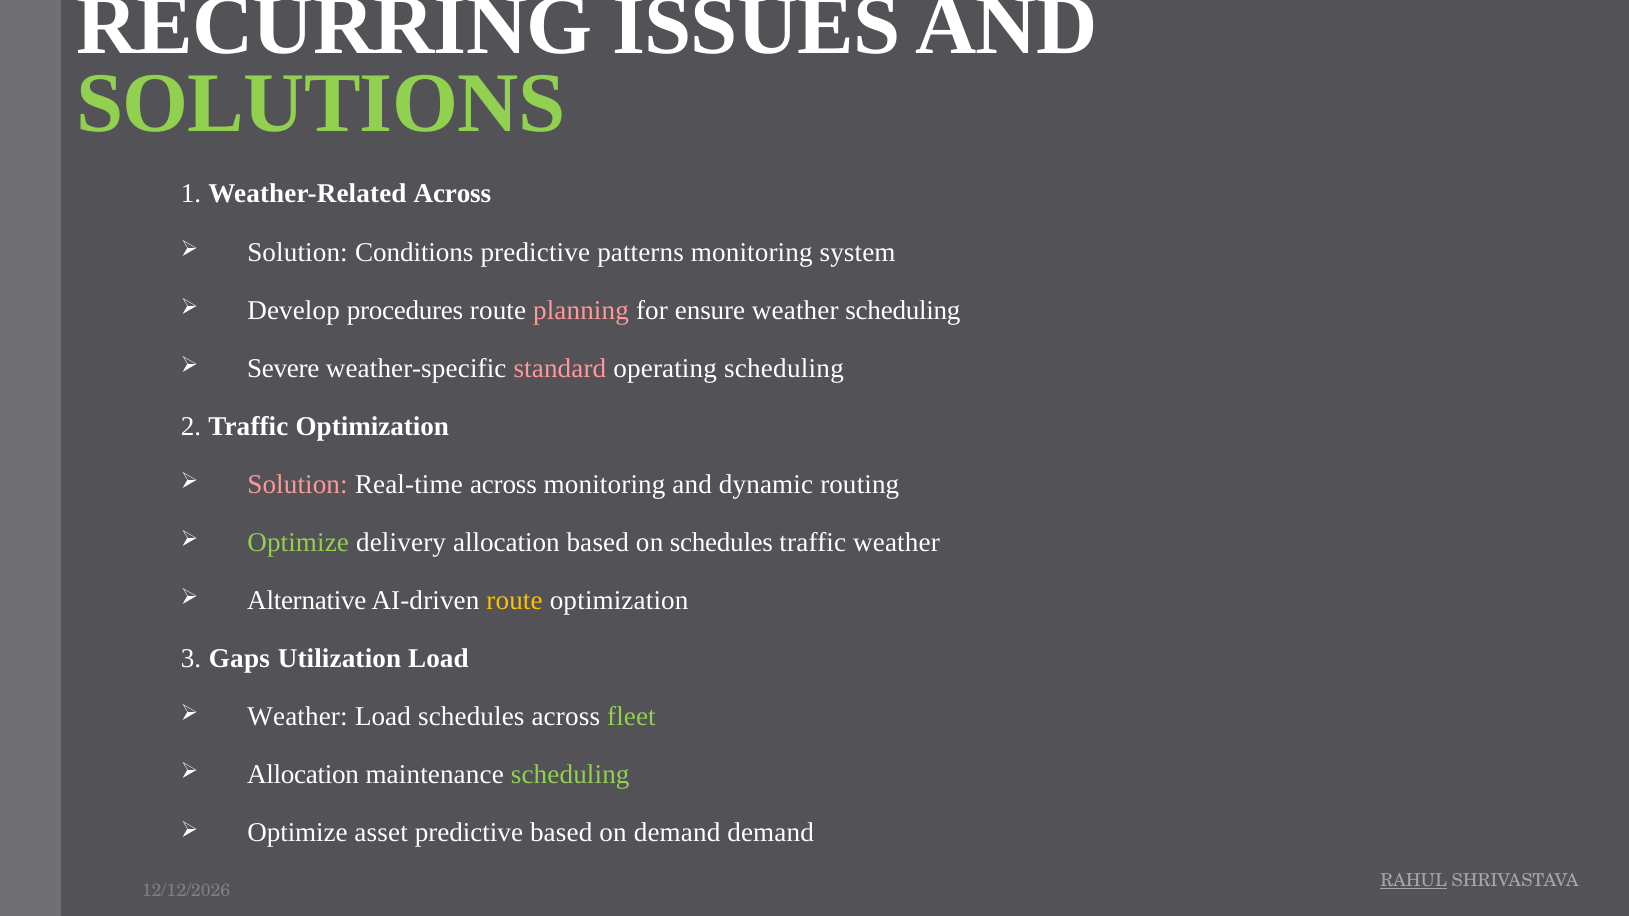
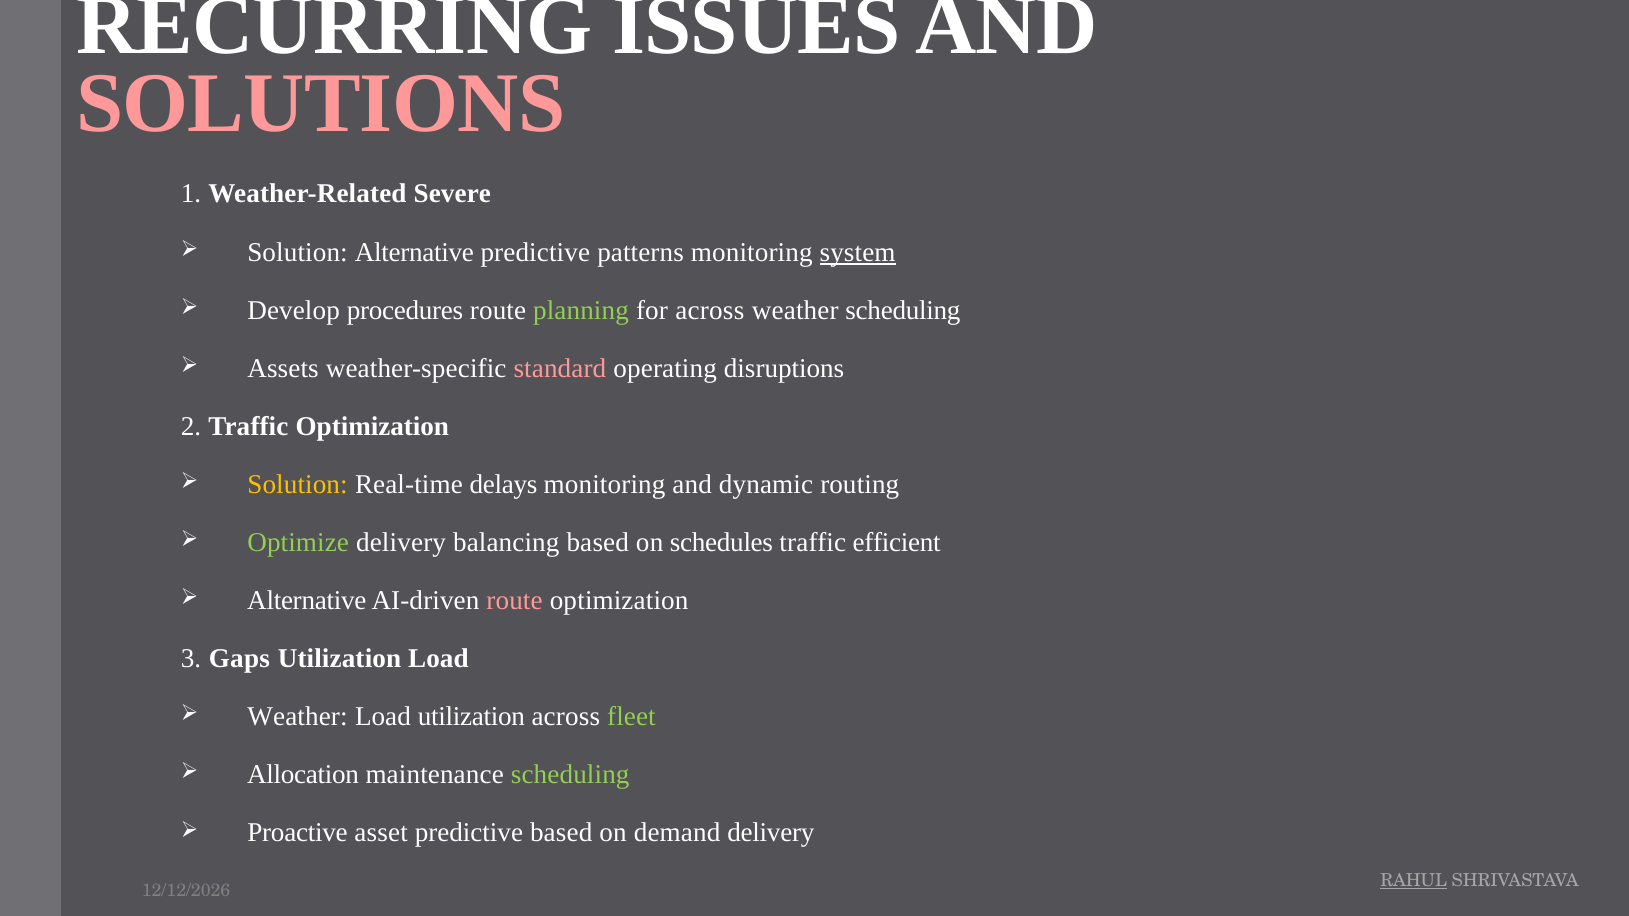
SOLUTIONS colour: light green -> pink
Weather-Related Across: Across -> Severe
Solution Conditions: Conditions -> Alternative
system underline: none -> present
planning colour: pink -> light green
for ensure: ensure -> across
Severe: Severe -> Assets
operating scheduling: scheduling -> disruptions
Solution at (298, 485) colour: pink -> yellow
Real-time across: across -> delays
delivery allocation: allocation -> balancing
traffic weather: weather -> efficient
route at (515, 601) colour: yellow -> pink
Load schedules: schedules -> utilization
Optimize at (297, 833): Optimize -> Proactive
demand demand: demand -> delivery
